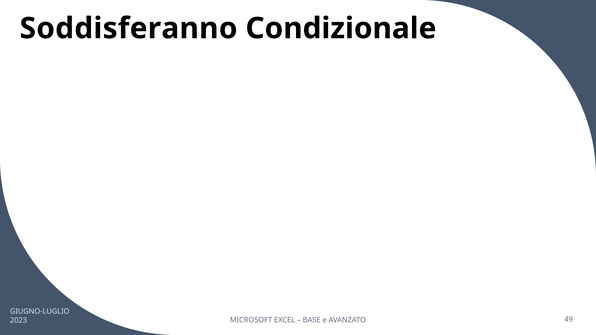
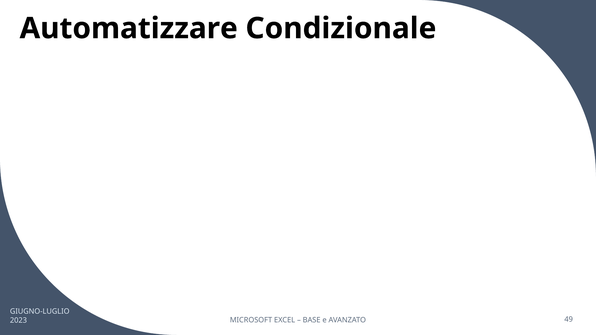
Soddisferanno: Soddisferanno -> Automatizzare
